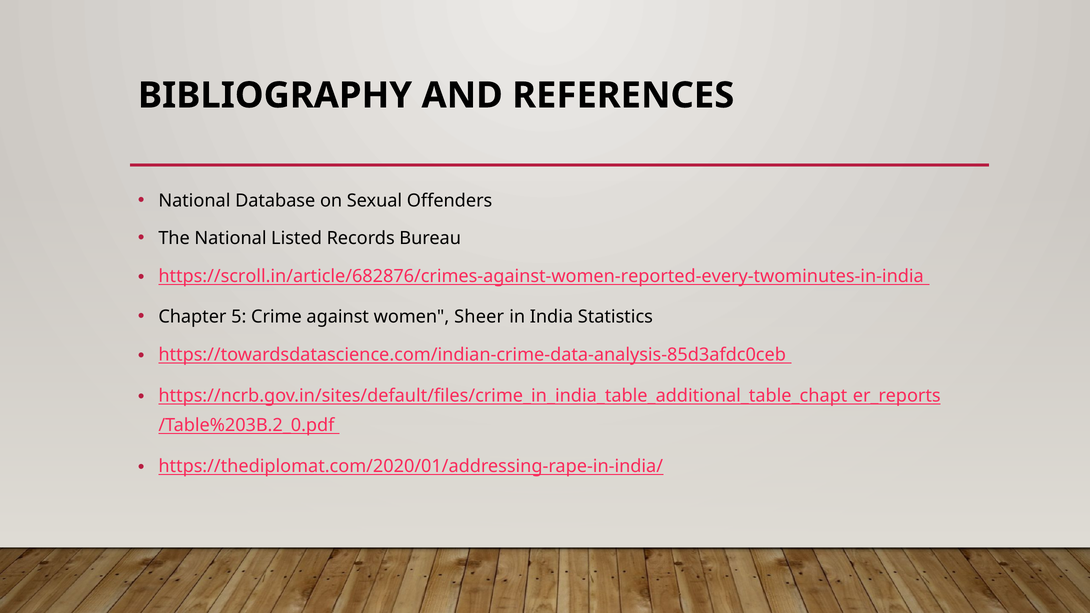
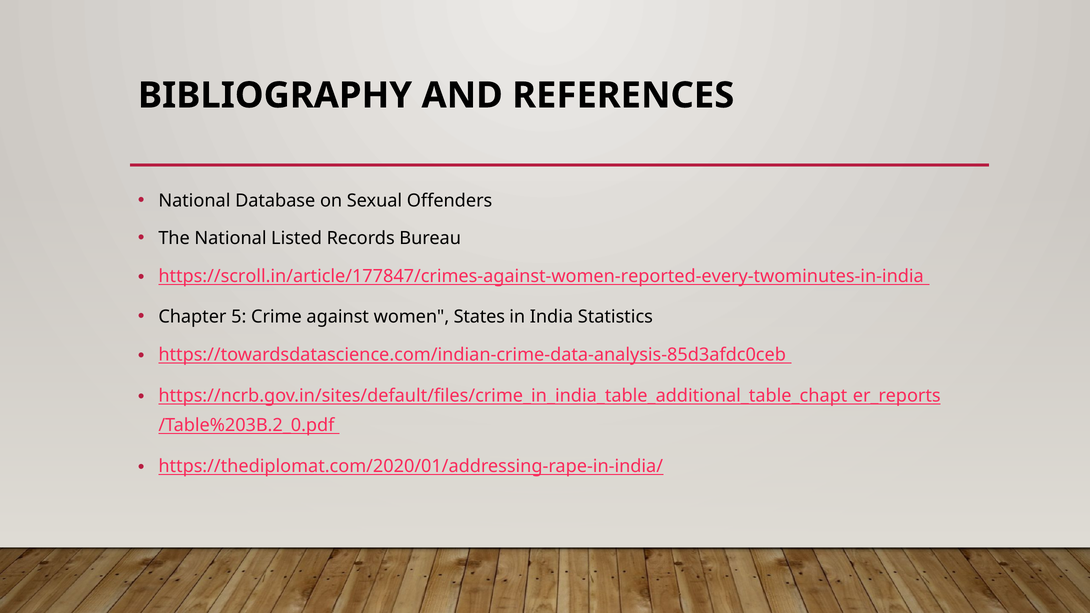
https://scroll.in/article/682876/crimes-against-women-reported-every-twominutes-in-india: https://scroll.in/article/682876/crimes-against-women-reported-every-twominutes-in-india -> https://scroll.in/article/177847/crimes-against-women-reported-every-twominutes-in-india
Sheer: Sheer -> States
